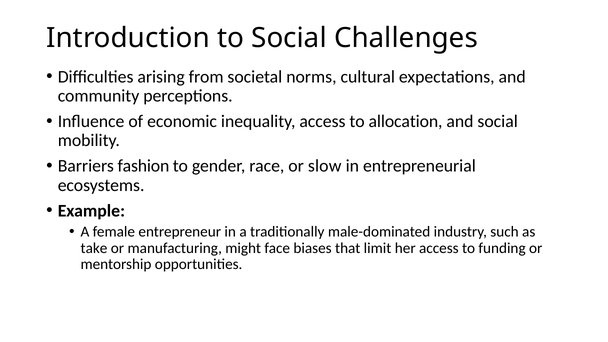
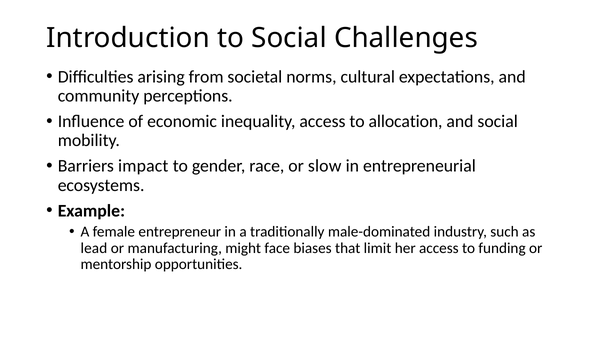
fashion: fashion -> impact
take: take -> lead
